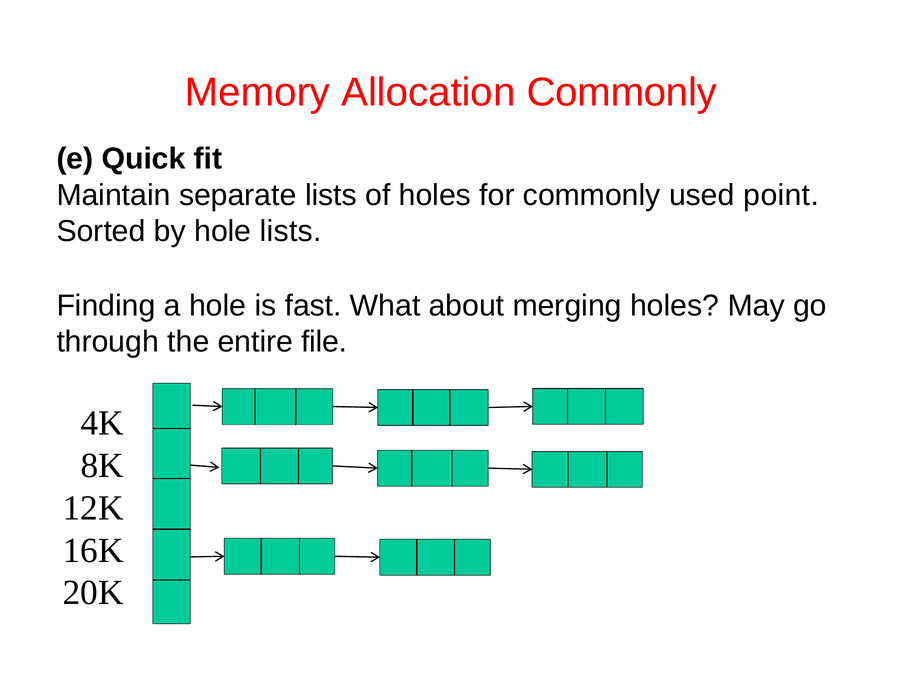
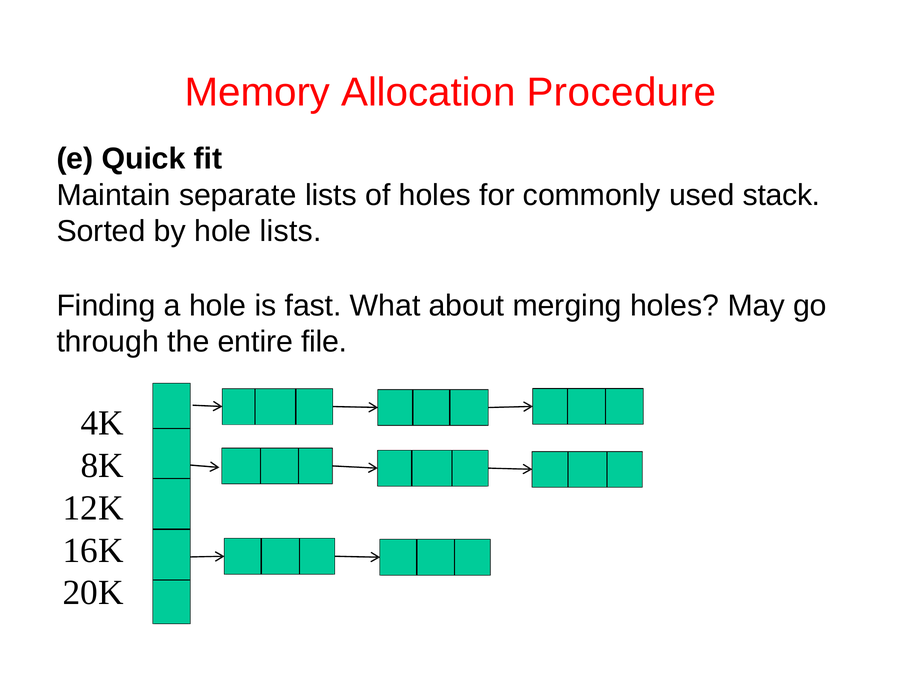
Allocation Commonly: Commonly -> Procedure
point: point -> stack
